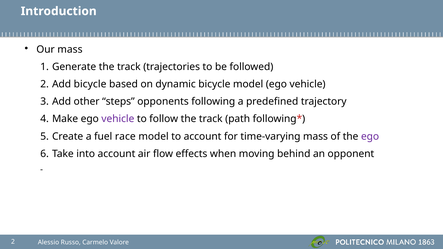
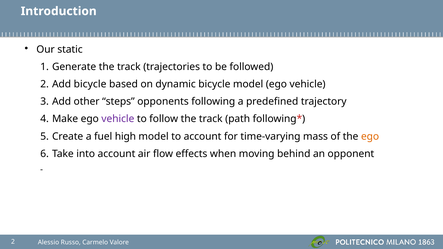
Our mass: mass -> static
race: race -> high
ego at (370, 136) colour: purple -> orange
